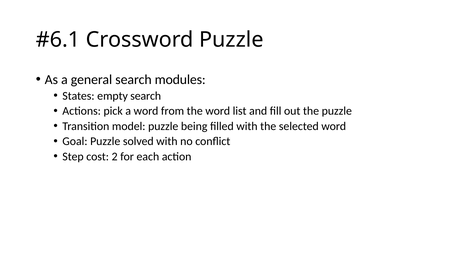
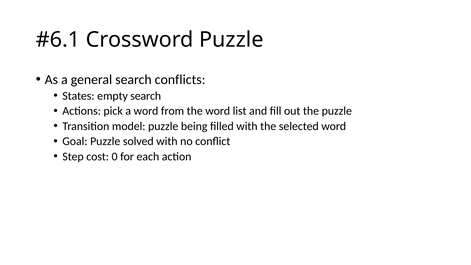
modules: modules -> conflicts
2: 2 -> 0
